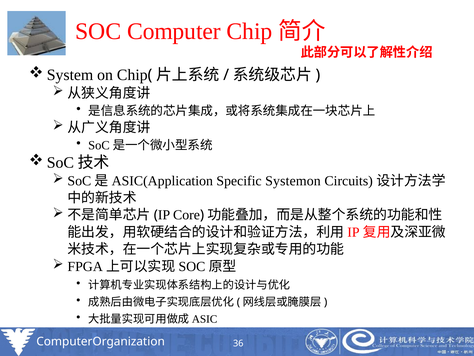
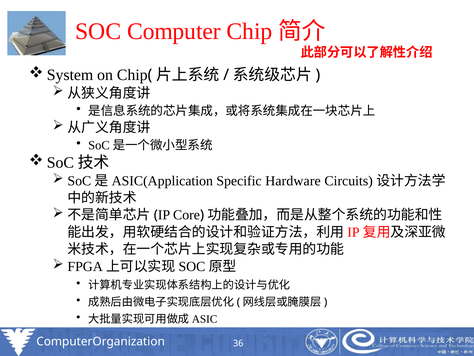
Systemon: Systemon -> Hardware
